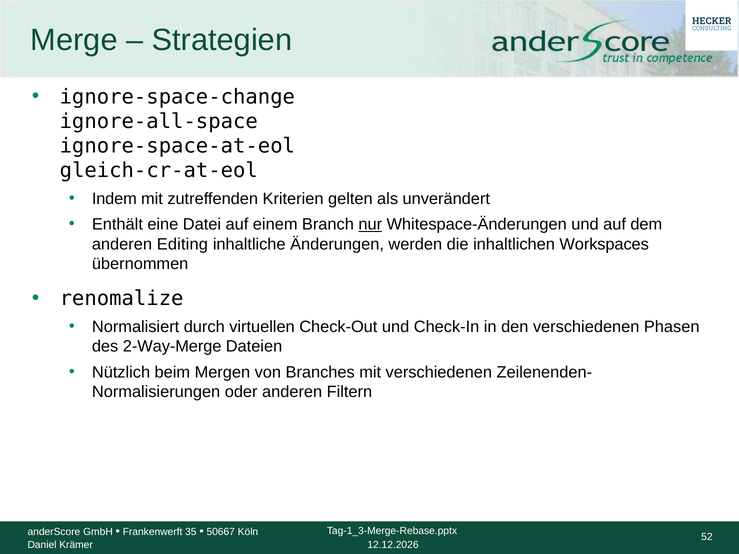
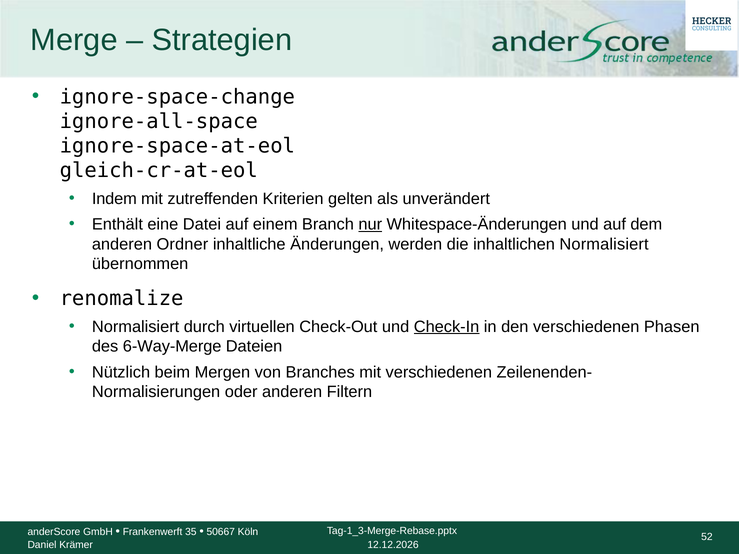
Editing: Editing -> Ordner
inhaltlichen Workspaces: Workspaces -> Normalisiert
Check-In underline: none -> present
2-Way-Merge: 2-Way-Merge -> 6-Way-Merge
